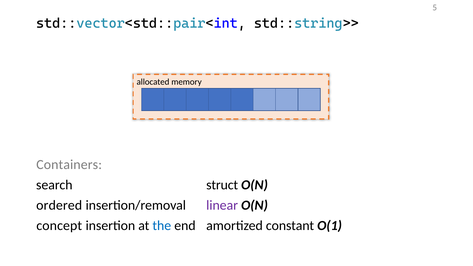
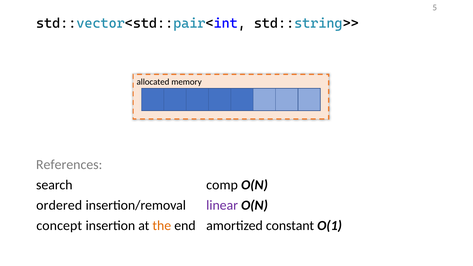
Containers: Containers -> References
struct: struct -> comp
the colour: blue -> orange
